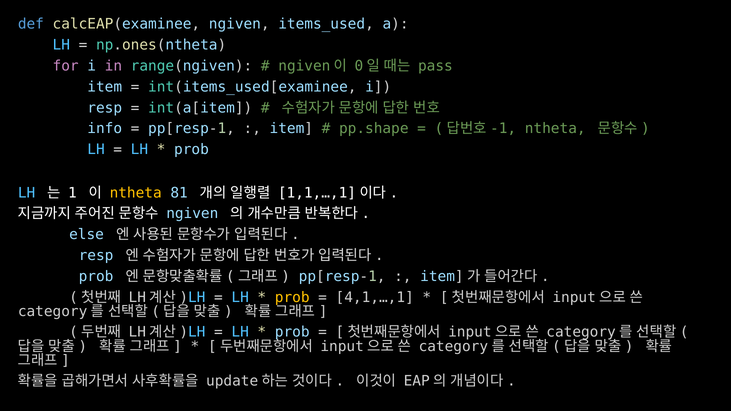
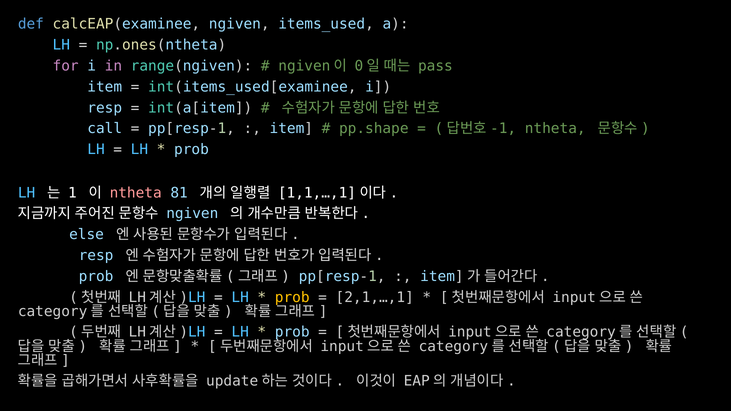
info: info -> call
ntheta at (136, 193) colour: yellow -> pink
4,1,…,1: 4,1,…,1 -> 2,1,…,1
